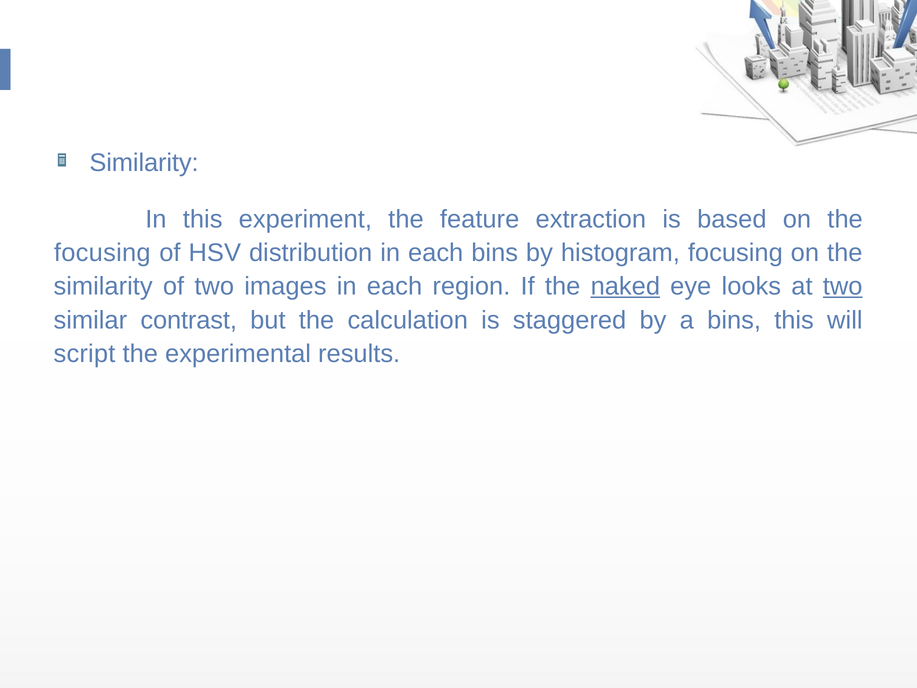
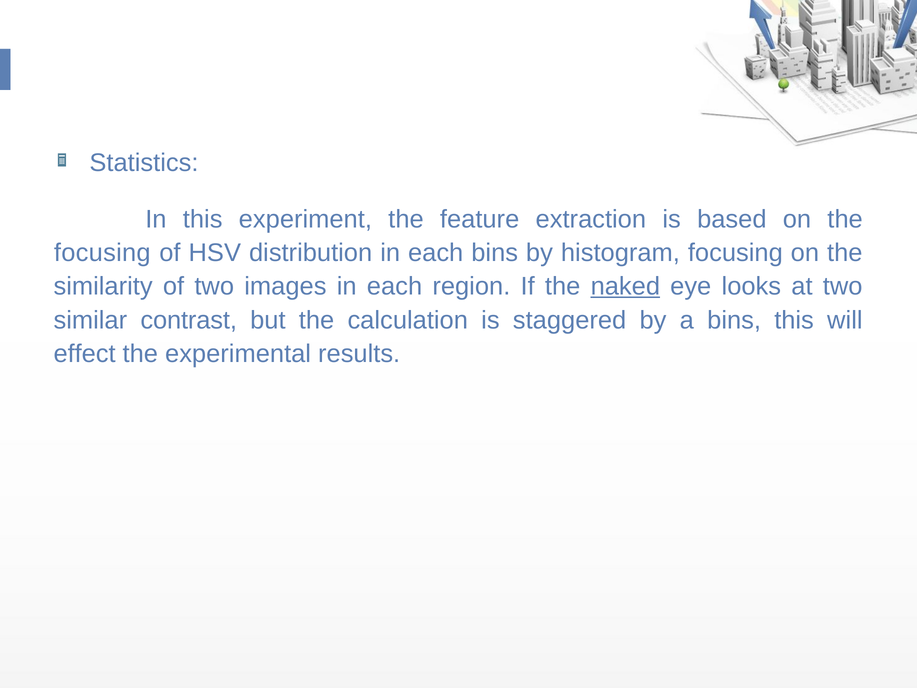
Similarity at (144, 163): Similarity -> Statistics
two at (843, 286) underline: present -> none
script: script -> effect
